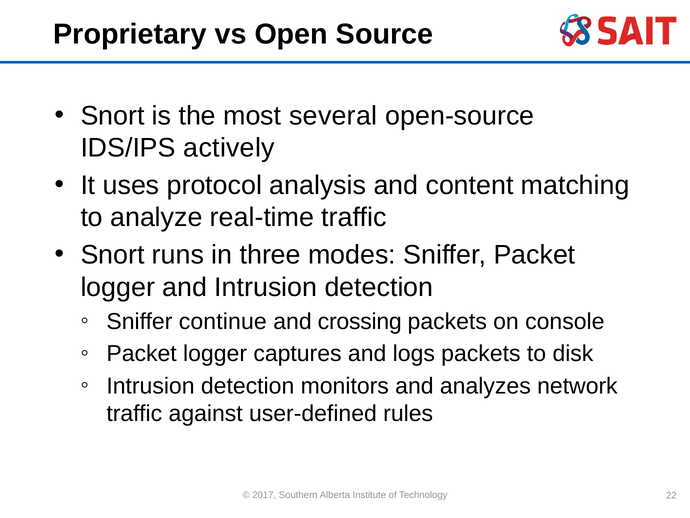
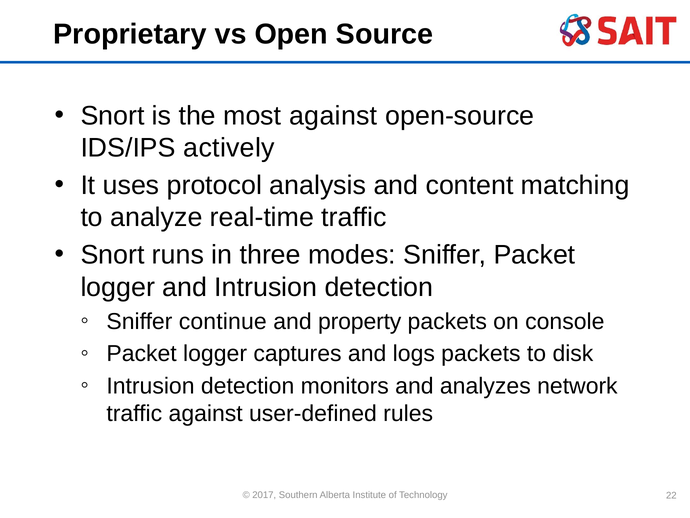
most several: several -> against
crossing: crossing -> property
